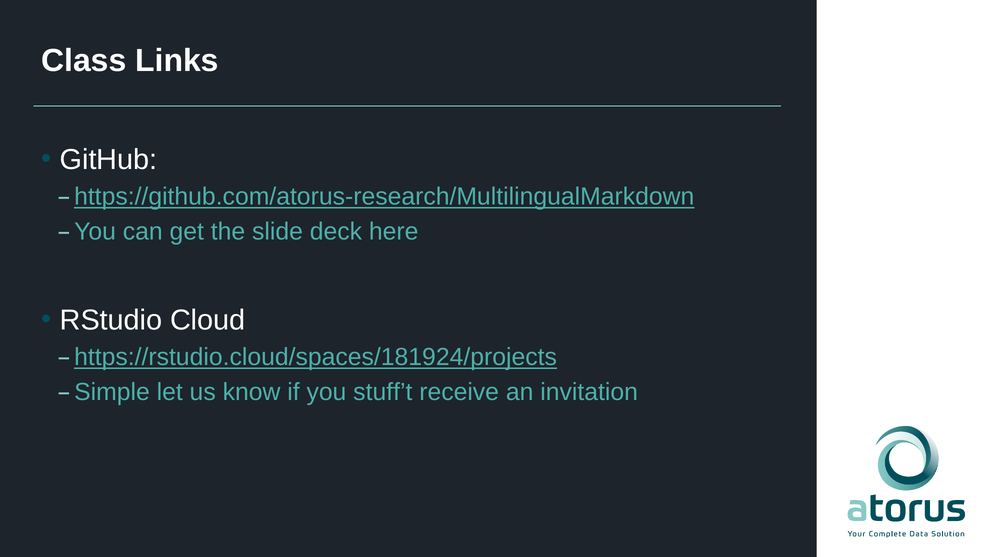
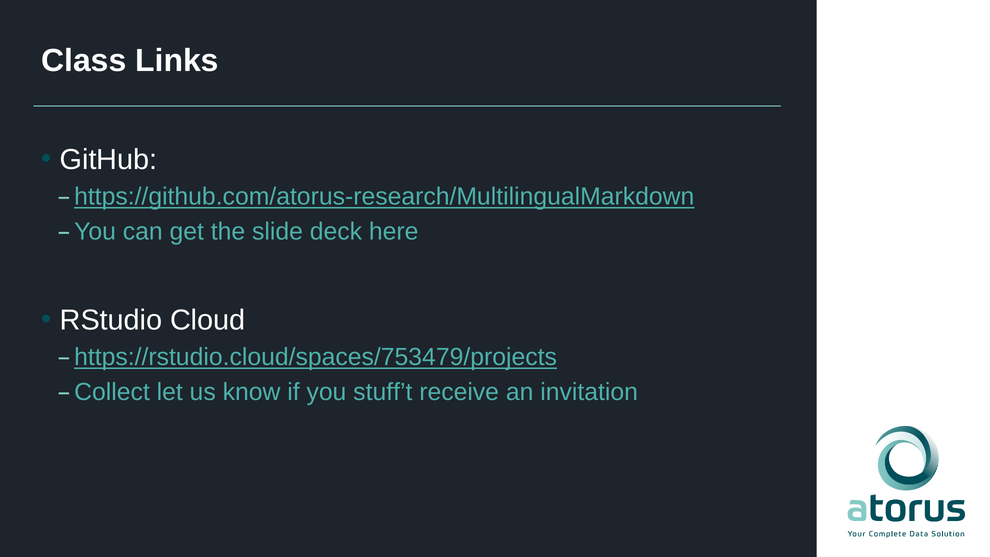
https://rstudio.cloud/spaces/181924/projects: https://rstudio.cloud/spaces/181924/projects -> https://rstudio.cloud/spaces/753479/projects
Simple: Simple -> Collect
